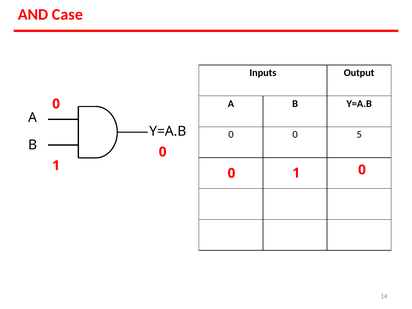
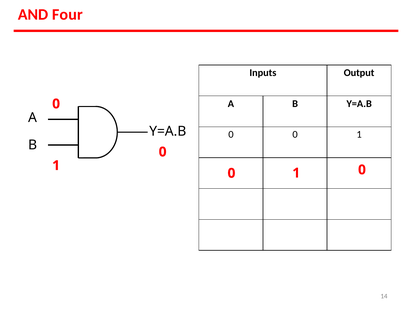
Case: Case -> Four
0 0 5: 5 -> 1
